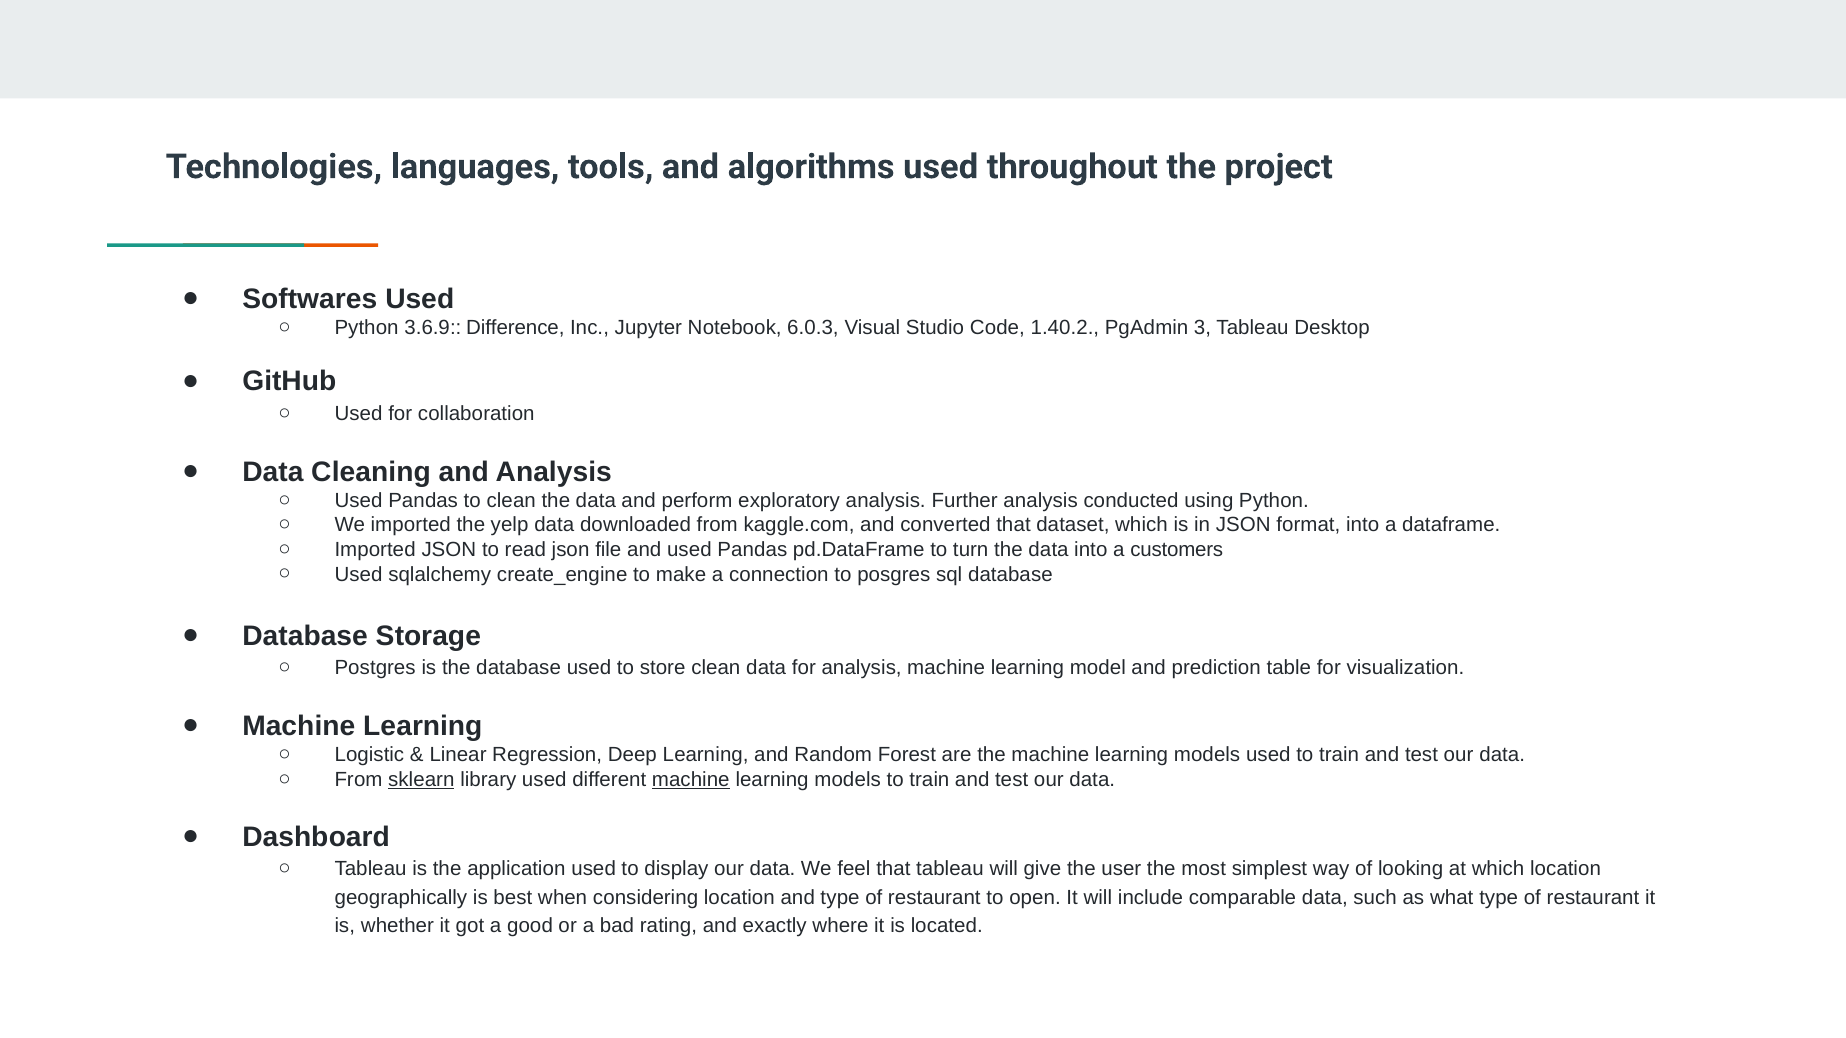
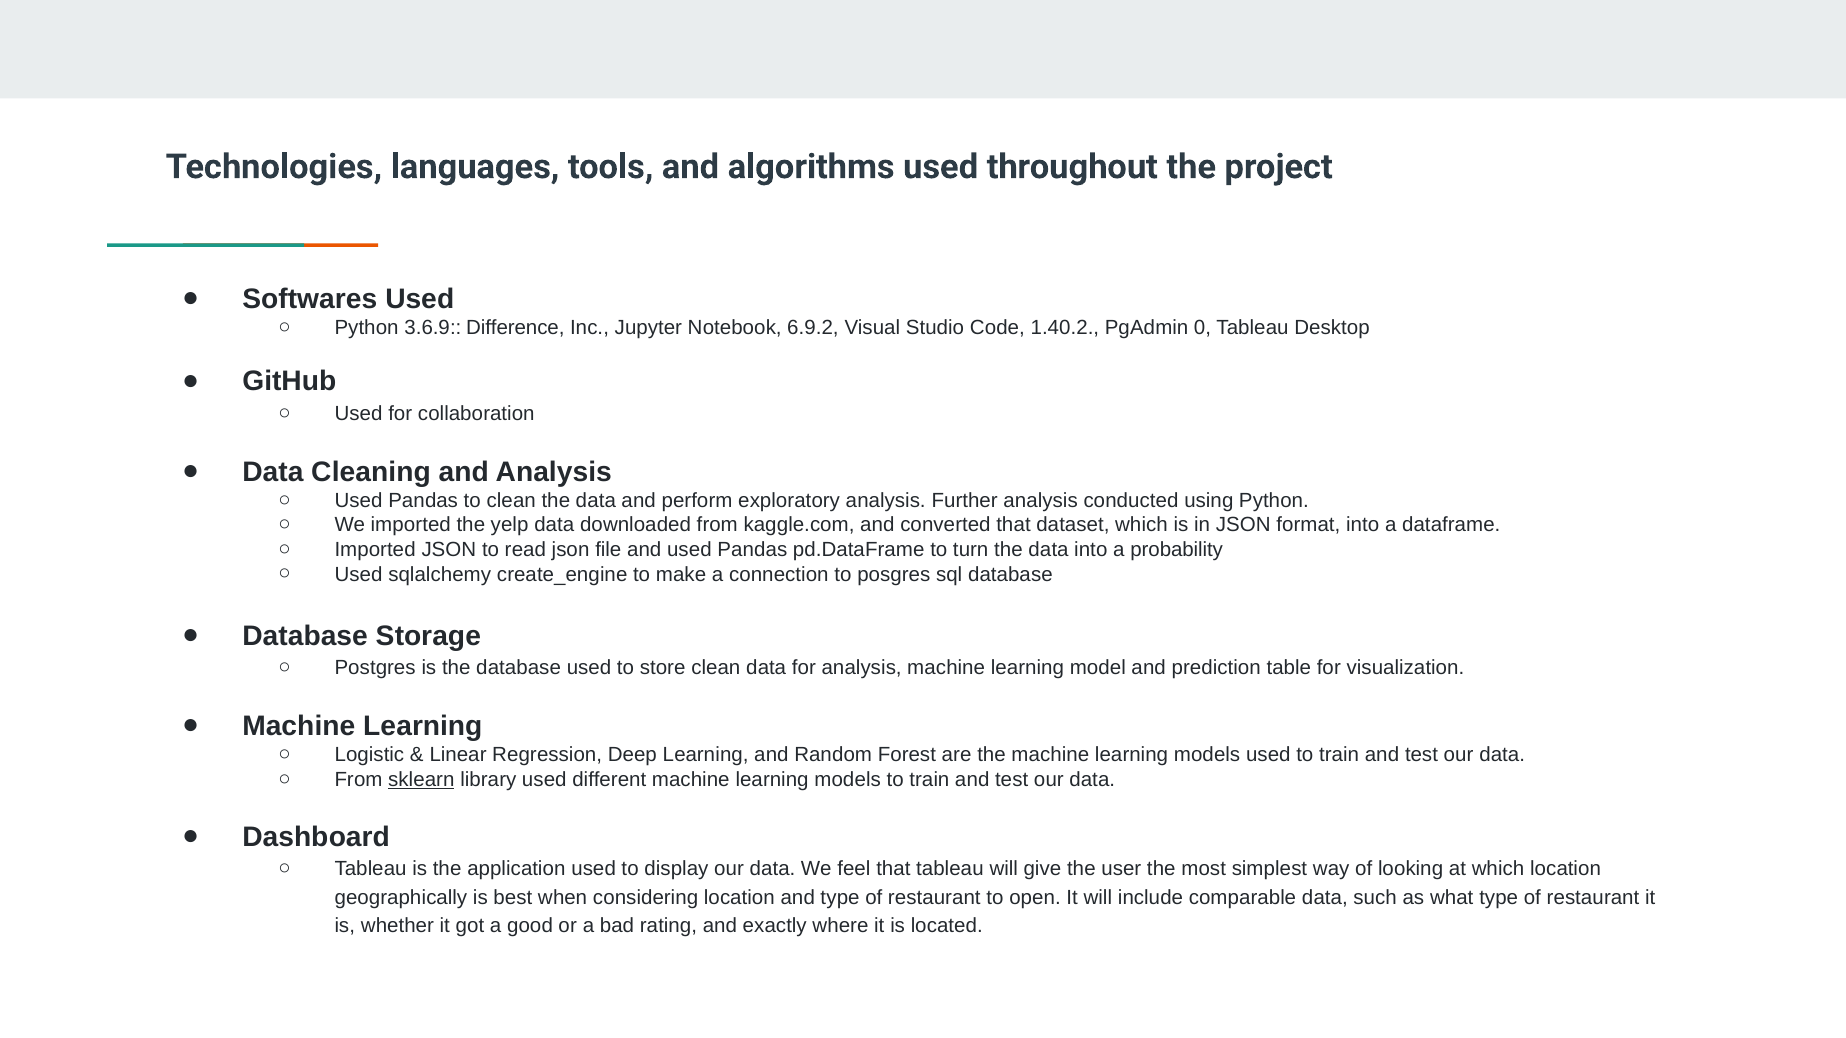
6.0.3: 6.0.3 -> 6.9.2
3: 3 -> 0
customers: customers -> probability
machine at (691, 780) underline: present -> none
